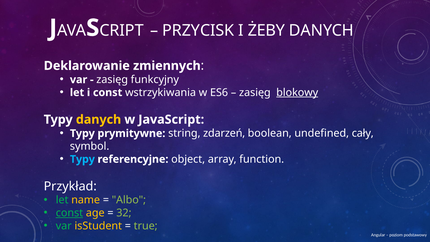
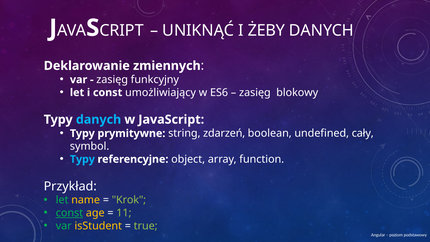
PRZYCISK: PRZYCISK -> UNIKNĄĆ
wstrzykiwania: wstrzykiwania -> umożliwiający
blokowy underline: present -> none
danych at (99, 119) colour: yellow -> light blue
Albo: Albo -> Krok
32: 32 -> 11
